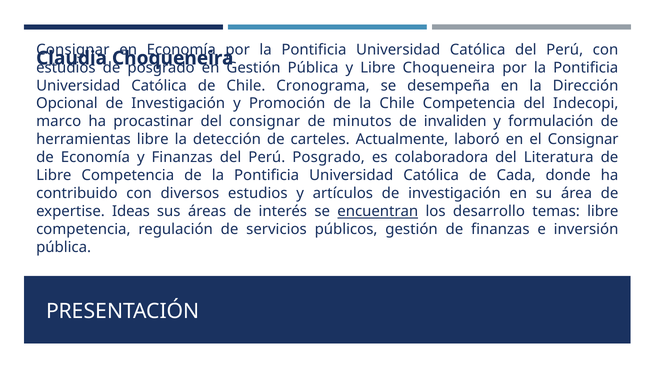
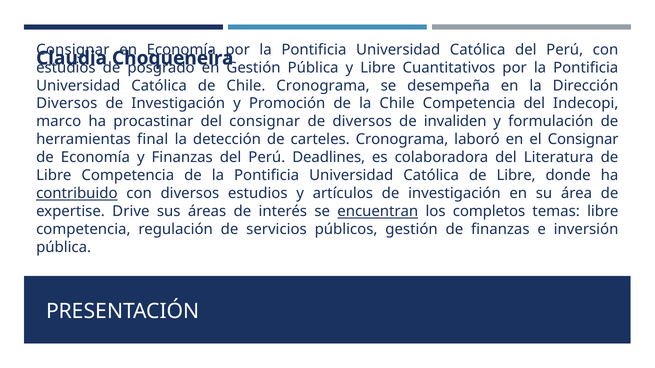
Libre Choqueneira: Choqueneira -> Cuantitativos
Opcional at (67, 104): Opcional -> Diversos
de minutos: minutos -> diversos
herramientas libre: libre -> final
carteles Actualmente: Actualmente -> Cronograma
Perú Posgrado: Posgrado -> Deadlines
Católica de Cada: Cada -> Libre
contribuido underline: none -> present
Ideas: Ideas -> Drive
desarrollo: desarrollo -> completos
